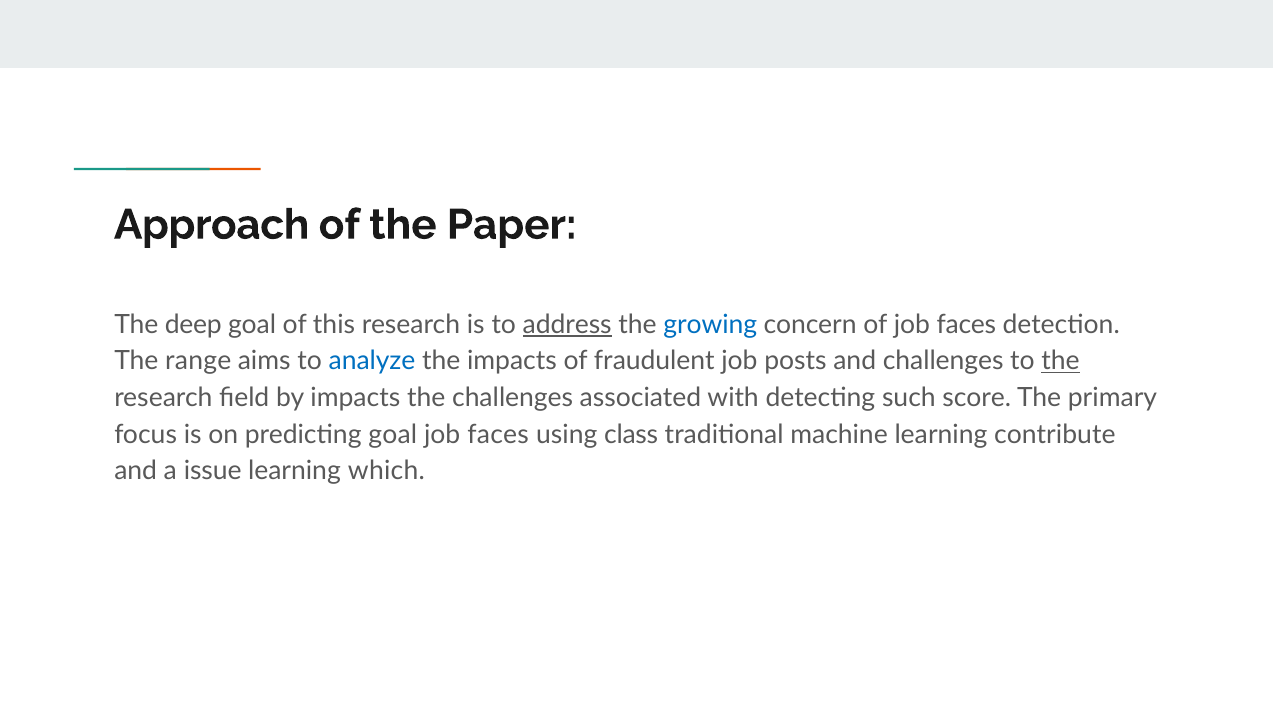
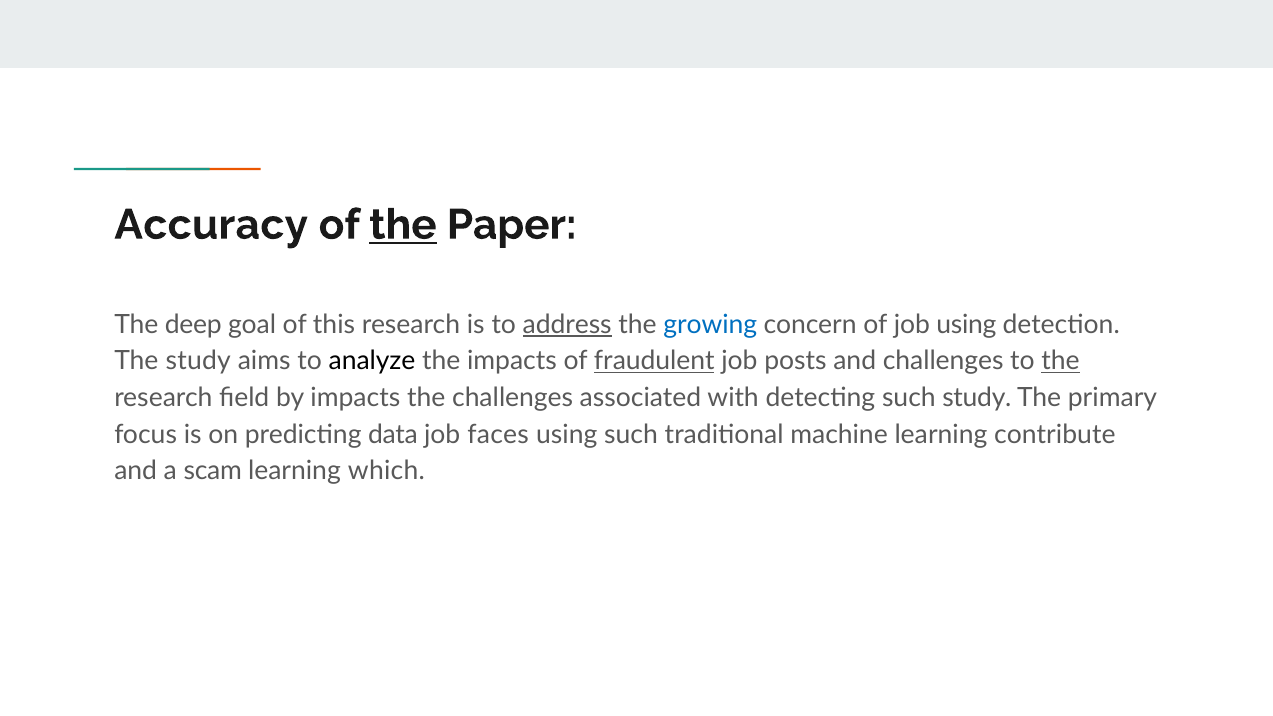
Approach: Approach -> Accuracy
the at (403, 225) underline: none -> present
of job faces: faces -> using
The range: range -> study
analyze colour: blue -> black
fraudulent underline: none -> present
such score: score -> study
predicting goal: goal -> data
using class: class -> such
issue: issue -> scam
